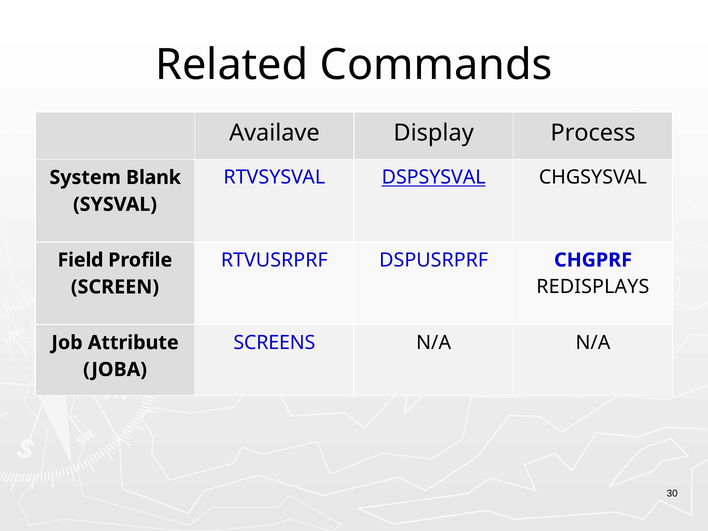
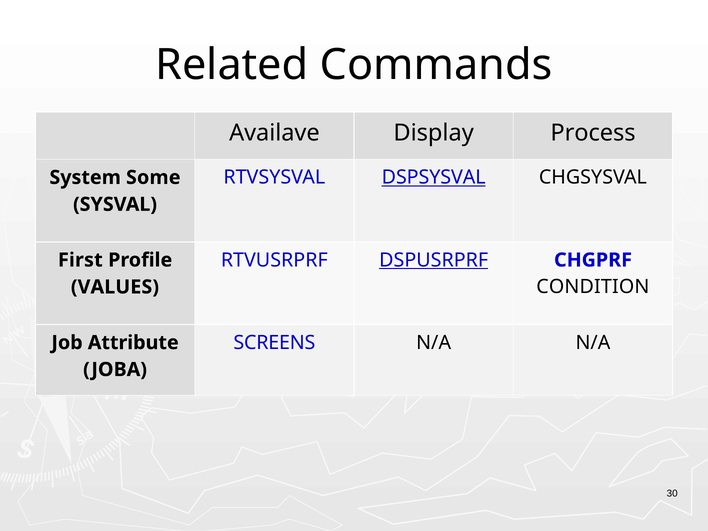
Blank: Blank -> Some
DSPUSRPRF underline: none -> present
Field: Field -> First
REDISPLAYS: REDISPLAYS -> CONDITION
SCREEN: SCREEN -> VALUES
